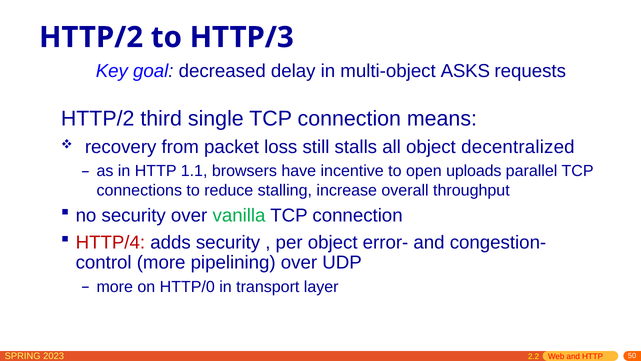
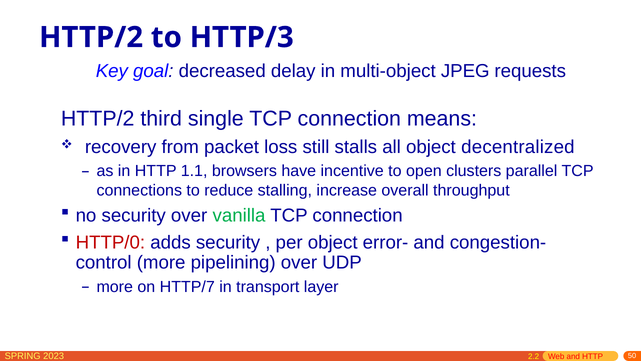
ASKS: ASKS -> JPEG
uploads: uploads -> clusters
HTTP/4: HTTP/4 -> HTTP/0
HTTP/0: HTTP/0 -> HTTP/7
